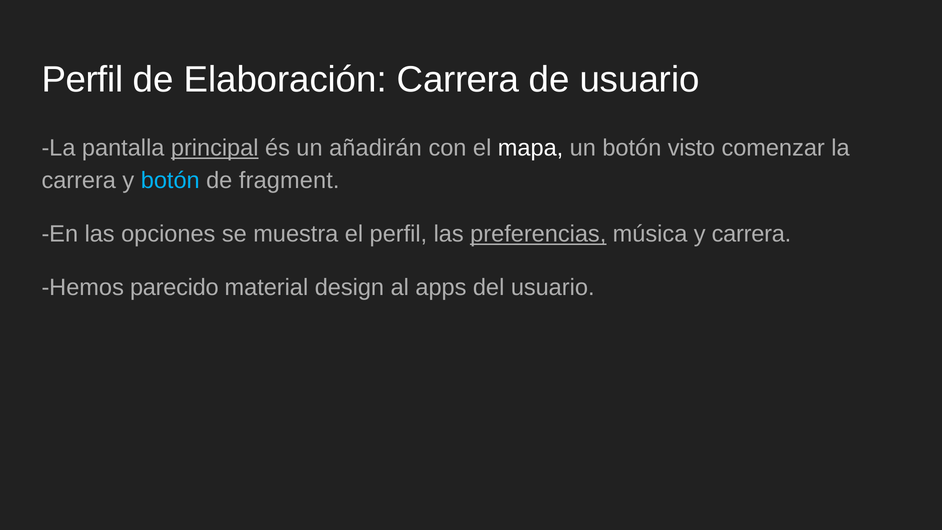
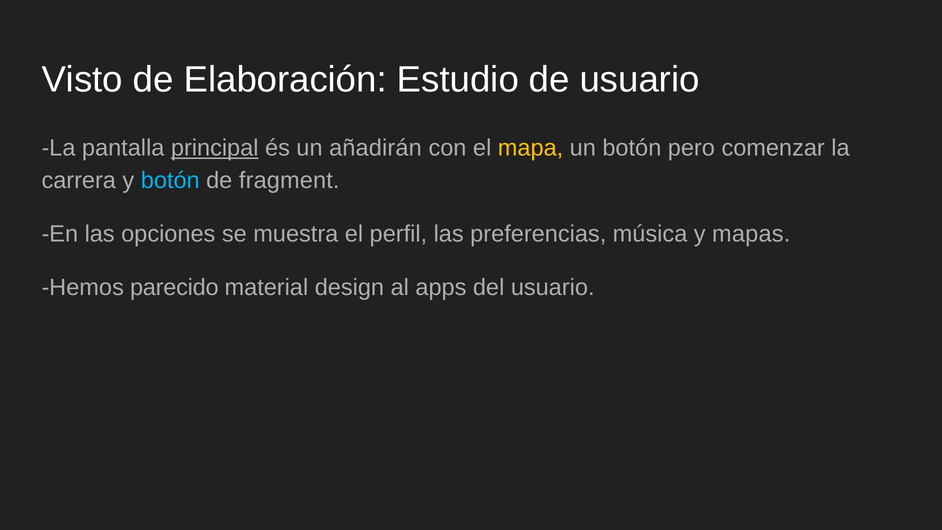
Perfil at (82, 80): Perfil -> Visto
Elaboración Carrera: Carrera -> Estudio
mapa colour: white -> yellow
visto: visto -> pero
preferencias underline: present -> none
y carrera: carrera -> mapas
